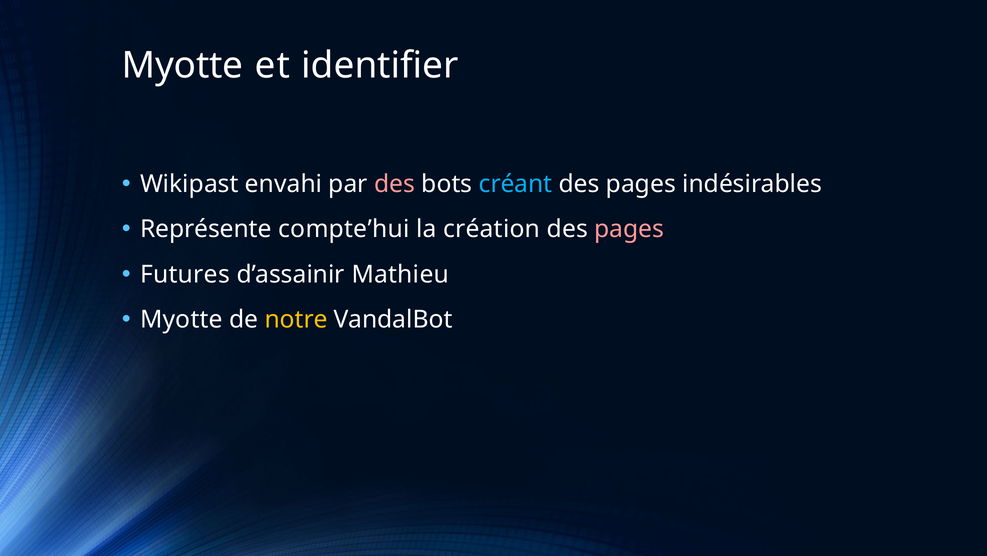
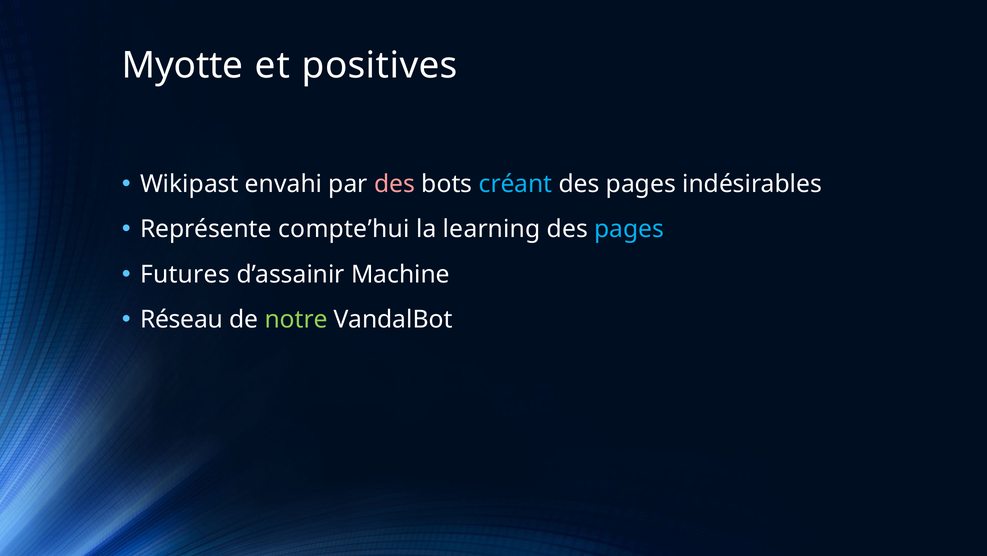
identifier: identifier -> positives
création: création -> learning
pages at (629, 229) colour: pink -> light blue
Mathieu: Mathieu -> Machine
Myotte at (181, 319): Myotte -> Réseau
notre colour: yellow -> light green
